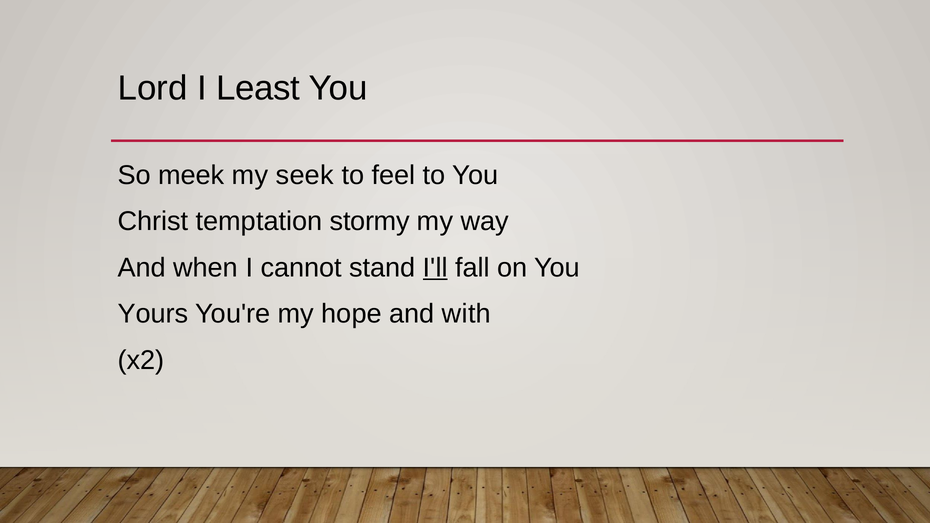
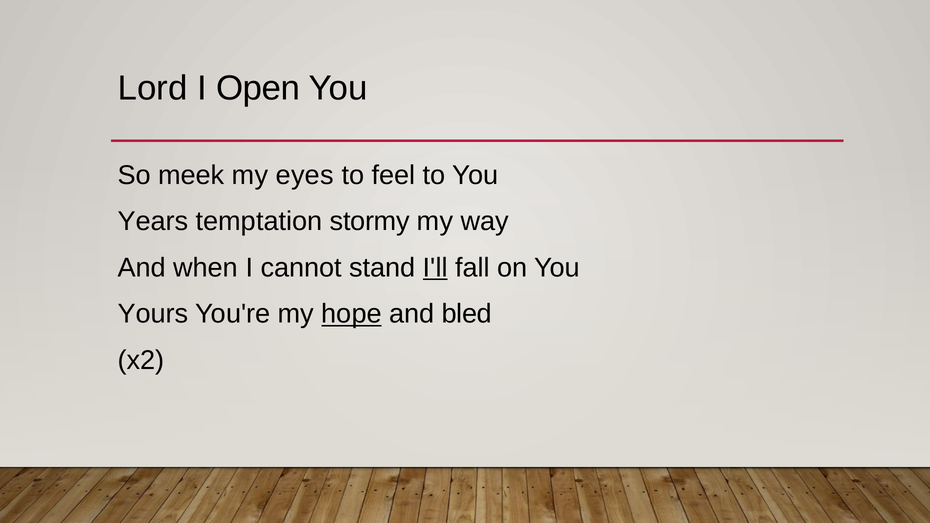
Least: Least -> Open
seek: seek -> eyes
Christ: Christ -> Years
hope underline: none -> present
with: with -> bled
